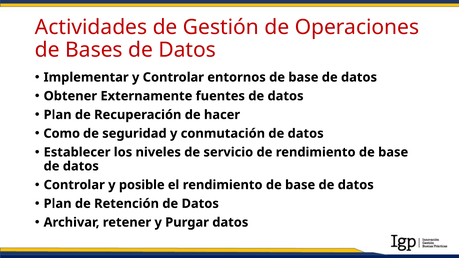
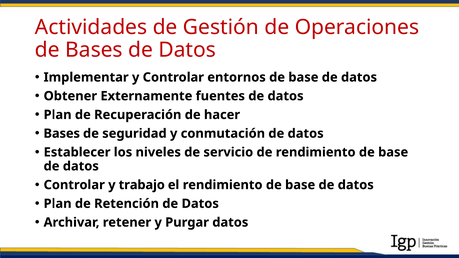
Como at (62, 134): Como -> Bases
posible: posible -> trabajo
